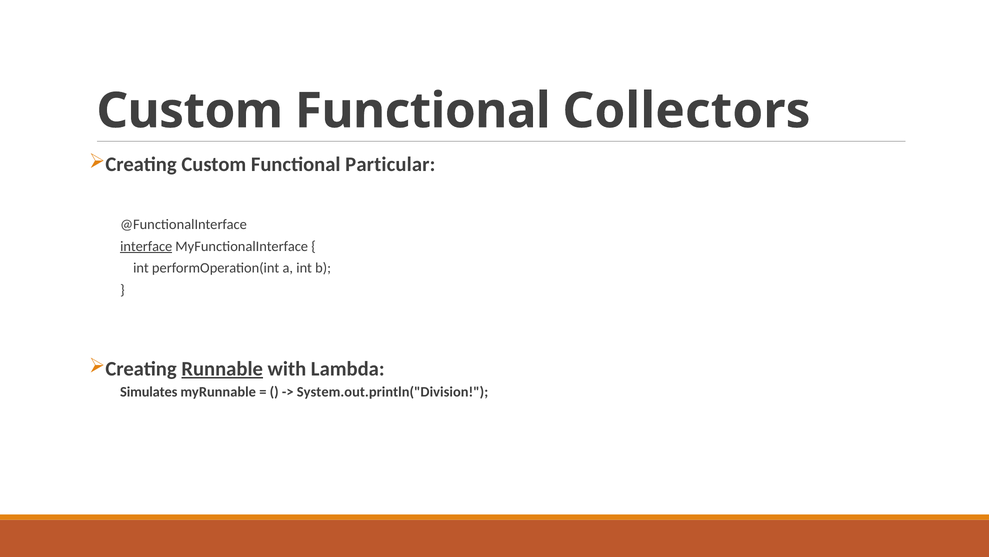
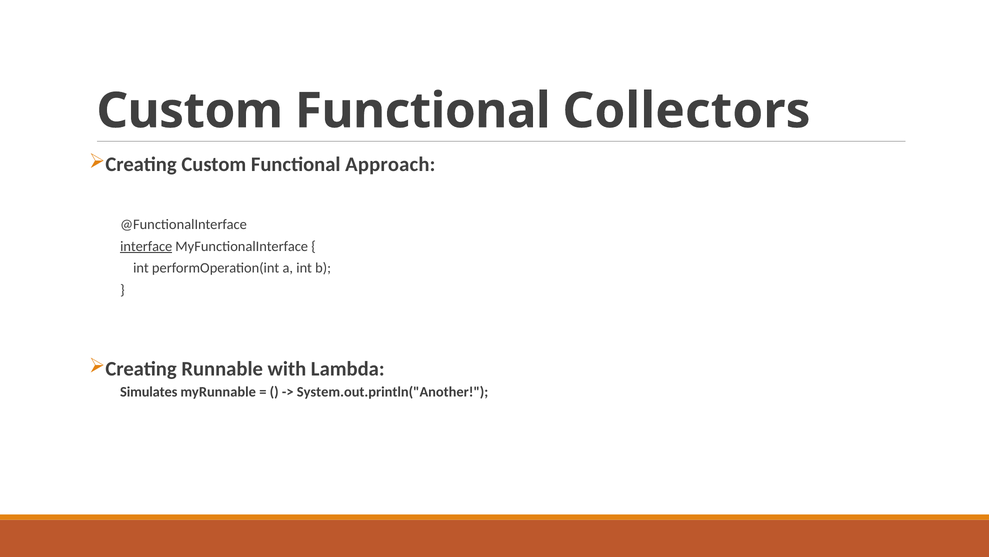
Particular: Particular -> Approach
Runnable underline: present -> none
System.out.println("Division: System.out.println("Division -> System.out.println("Another
